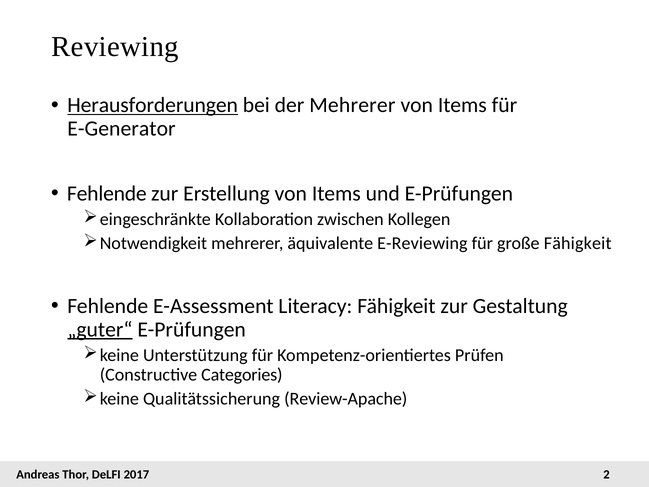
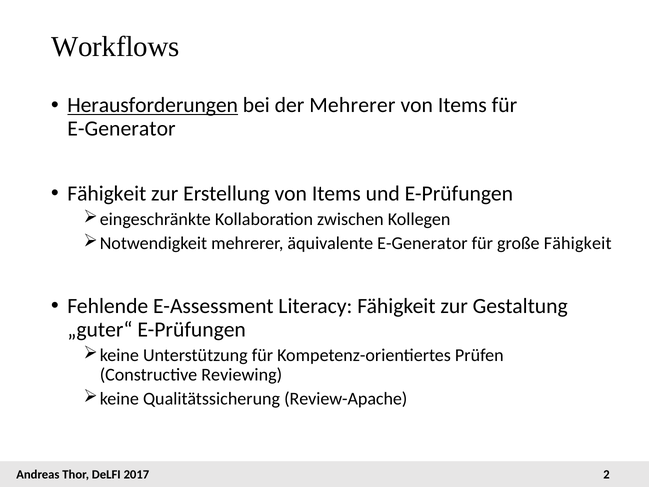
Reviewing: Reviewing -> Workflows
Fehlende at (107, 193): Fehlende -> Fähigkeit
äquivalente E-Reviewing: E-Reviewing -> E-Generator
„guter“ underline: present -> none
Categories: Categories -> Reviewing
